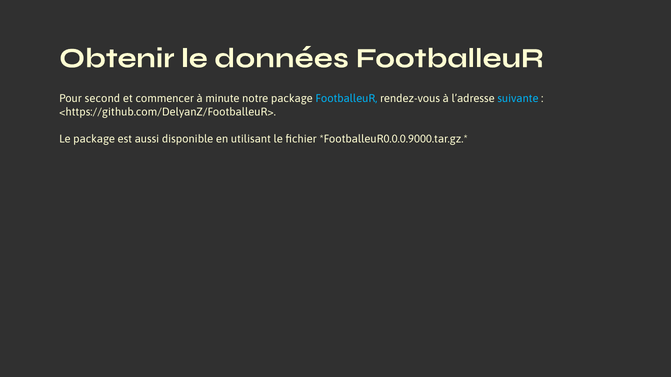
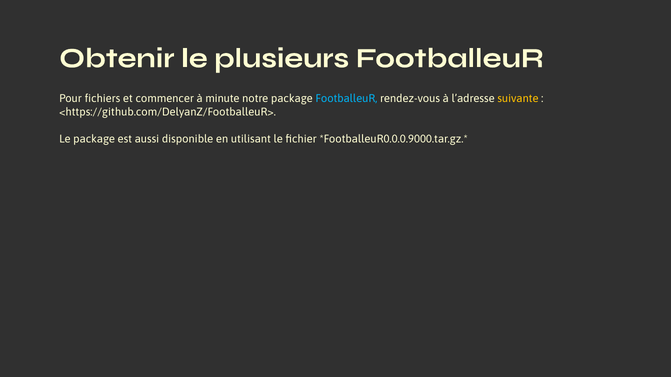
données: données -> plusieurs
second: second -> fichiers
suivante colour: light blue -> yellow
